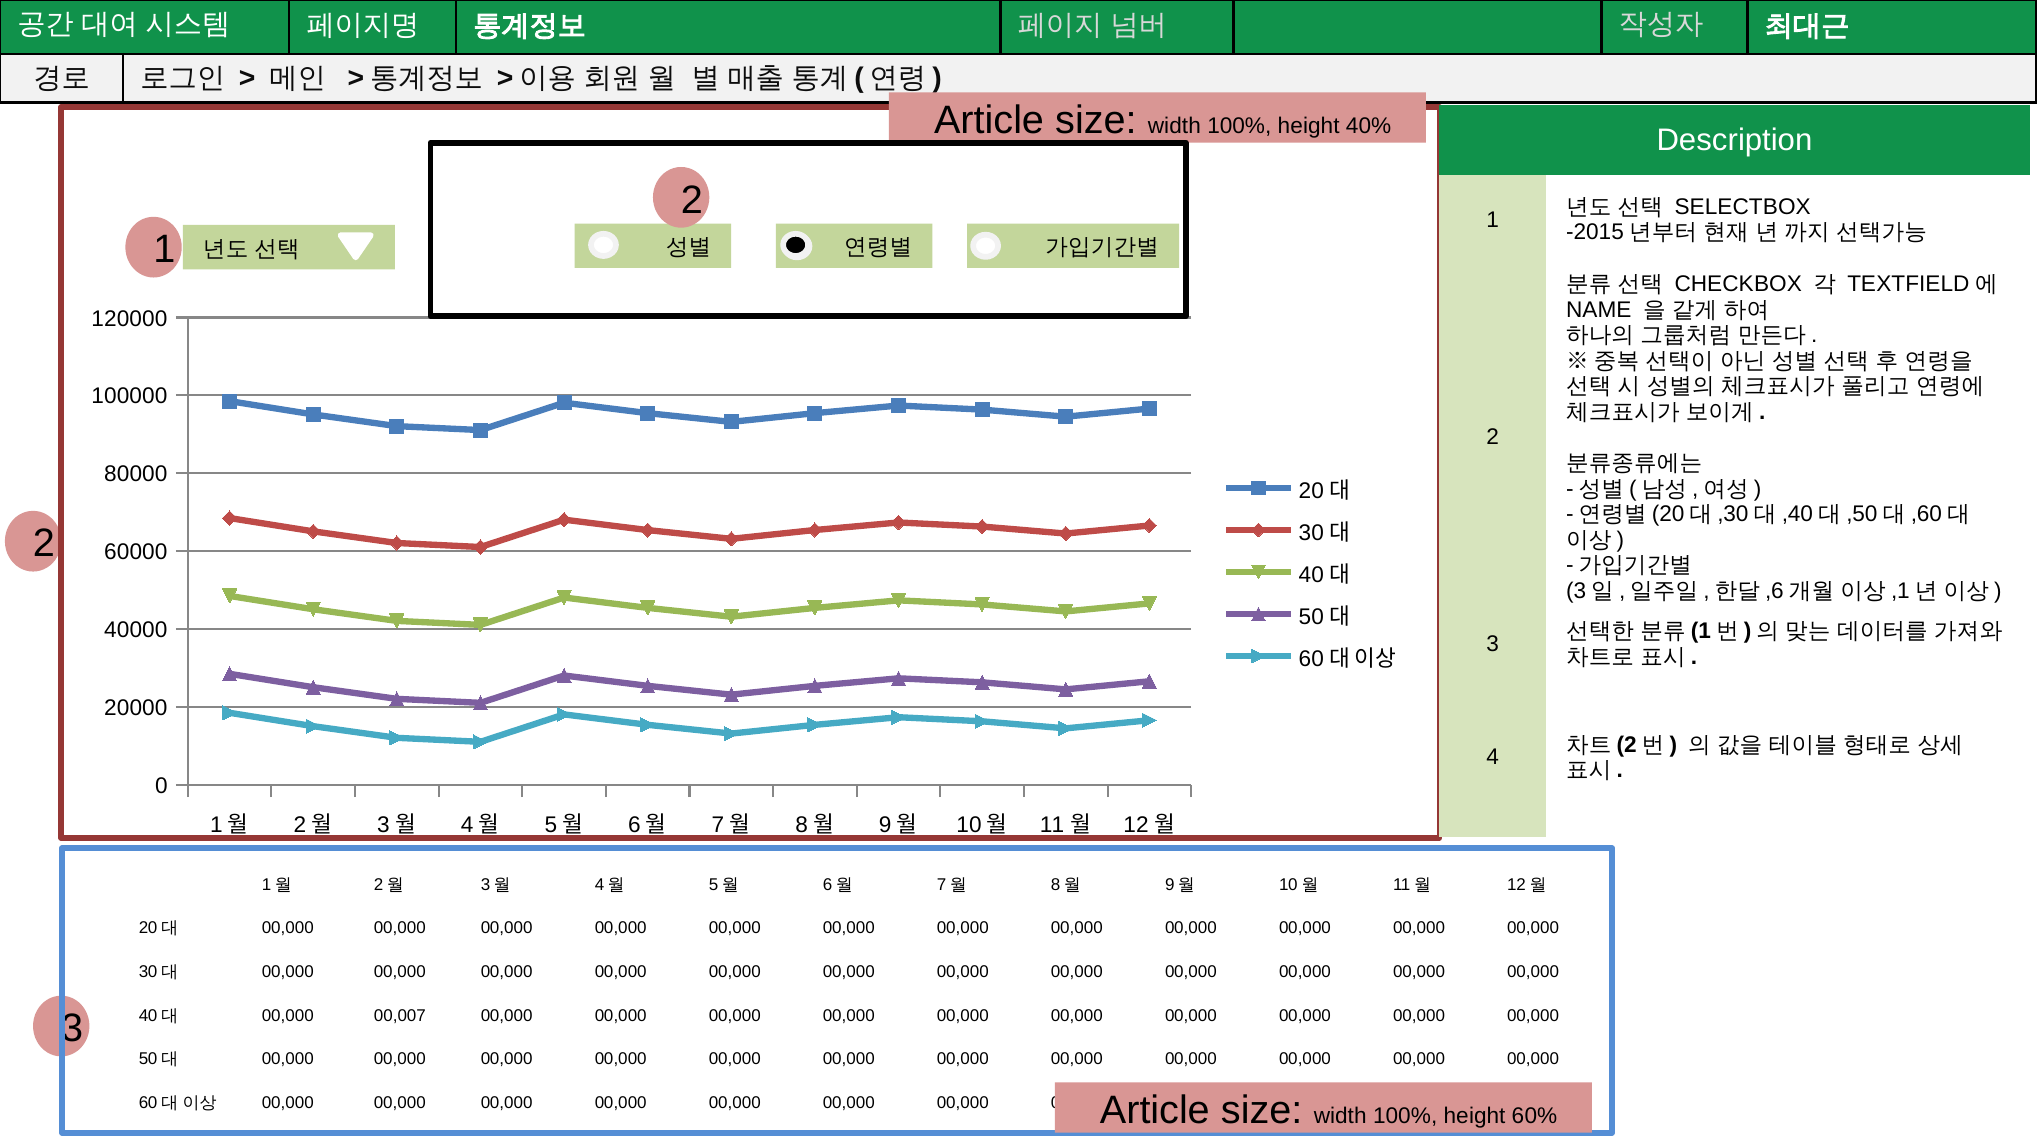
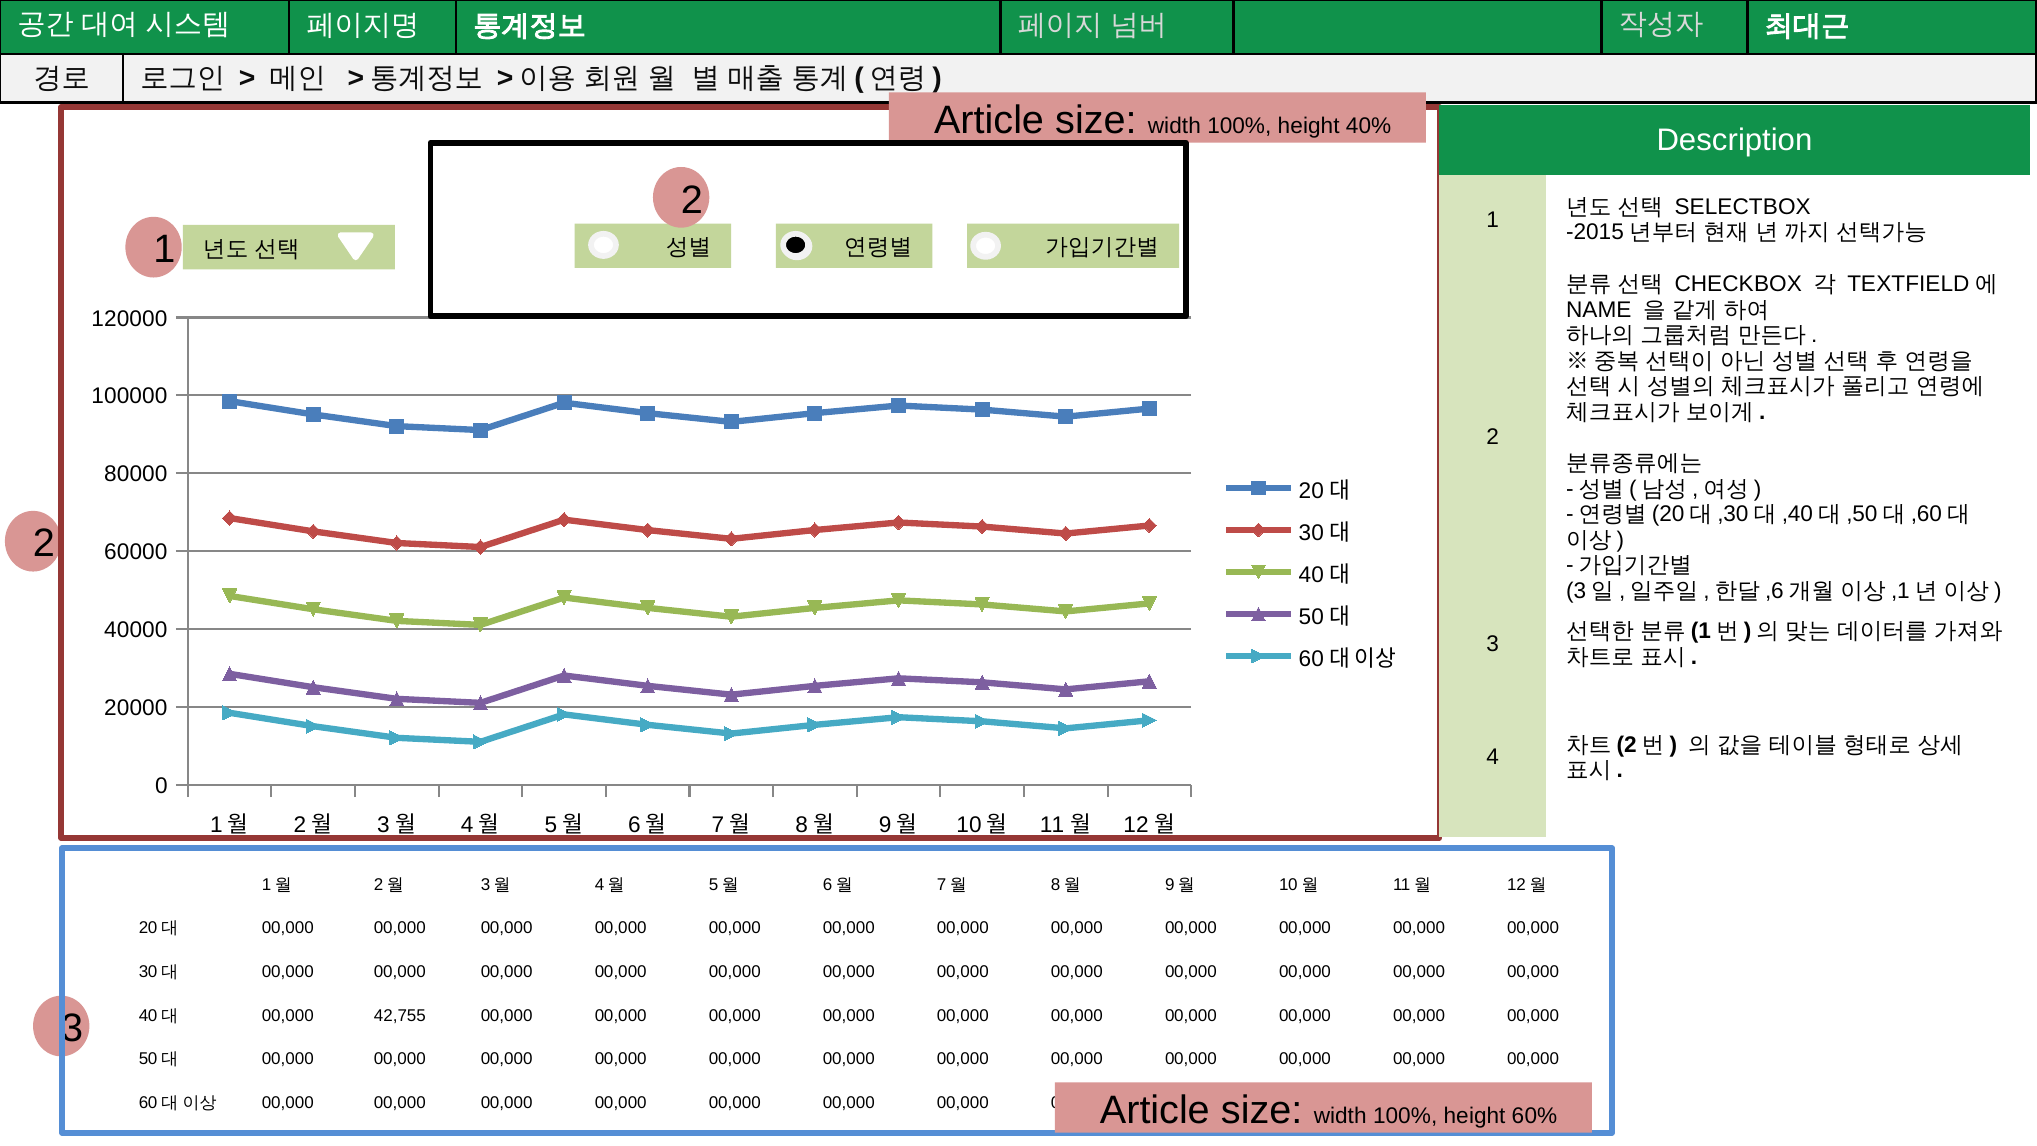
00,007: 00,007 -> 42,755
